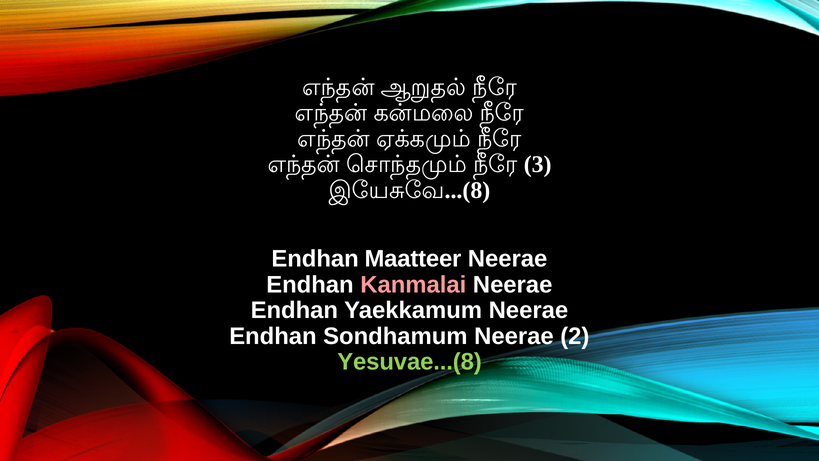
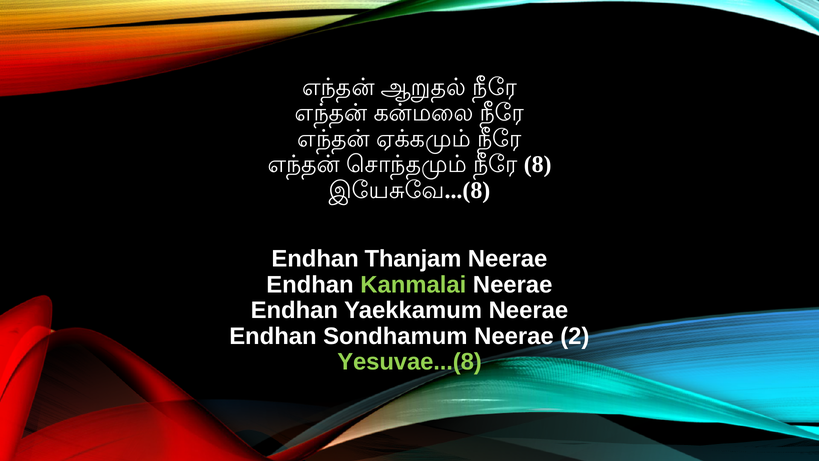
3: 3 -> 8
Maatteer: Maatteer -> Thanjam
Kanmalai colour: pink -> light green
